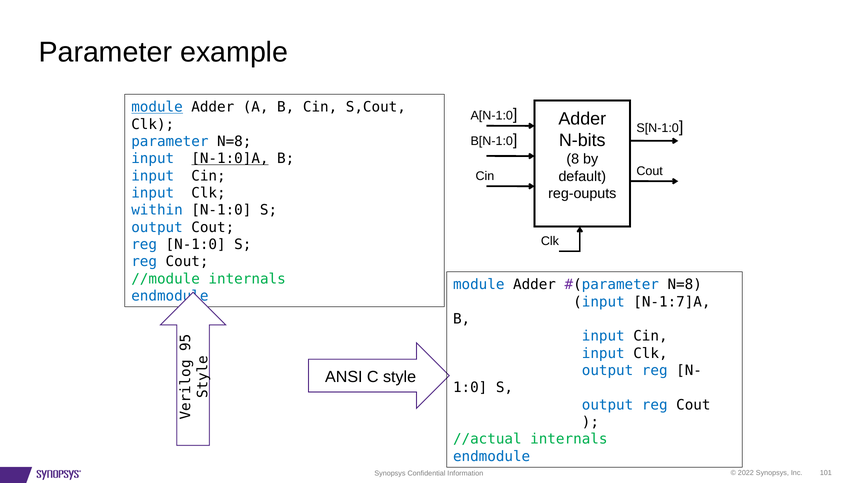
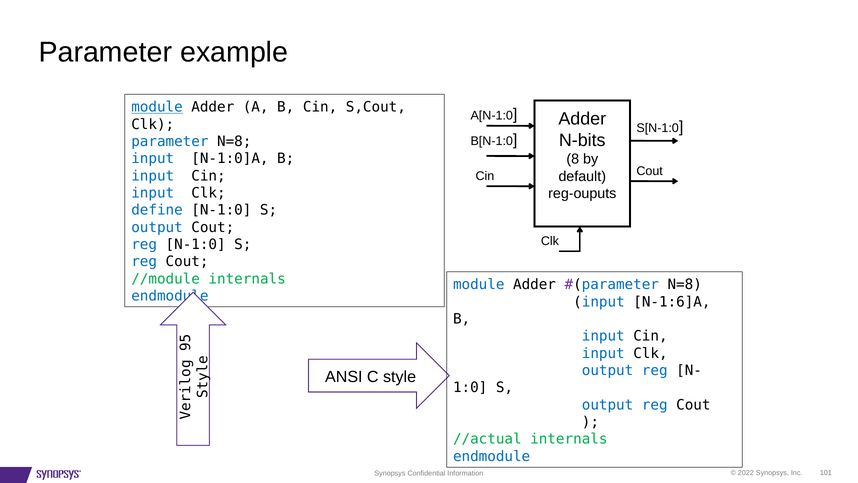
N-1:0]A underline: present -> none
within: within -> define
N-1:7]A: N-1:7]A -> N-1:6]A
